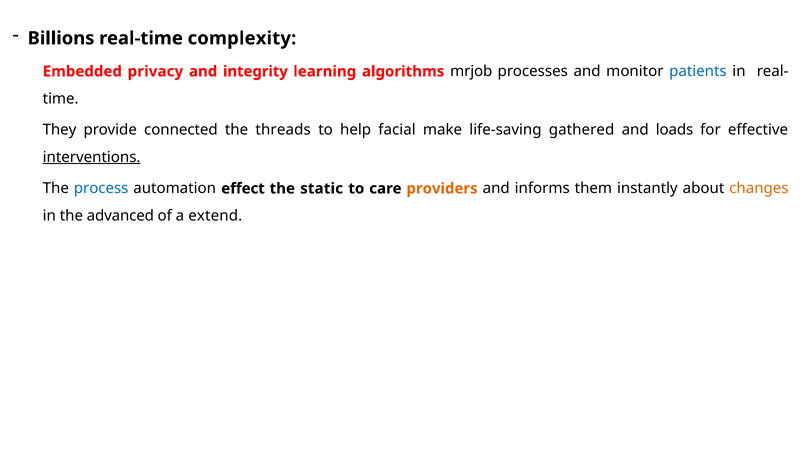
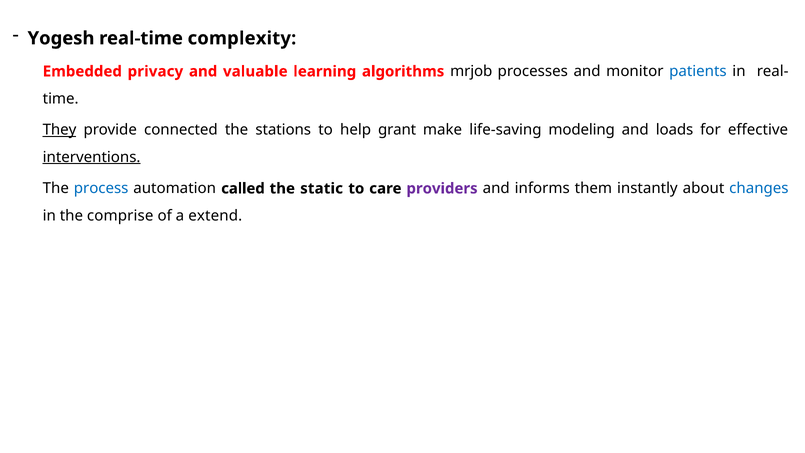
Billions: Billions -> Yogesh
integrity: integrity -> valuable
They underline: none -> present
threads: threads -> stations
facial: facial -> grant
gathered: gathered -> modeling
effect: effect -> called
providers colour: orange -> purple
changes colour: orange -> blue
advanced: advanced -> comprise
